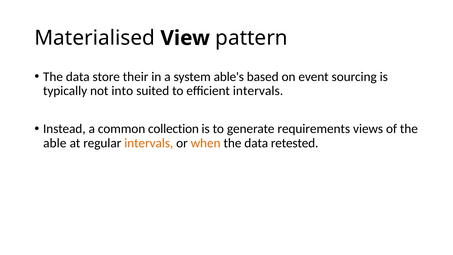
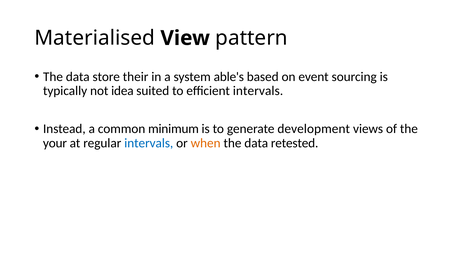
into: into -> idea
collection: collection -> minimum
requirements: requirements -> development
able: able -> your
intervals at (149, 143) colour: orange -> blue
